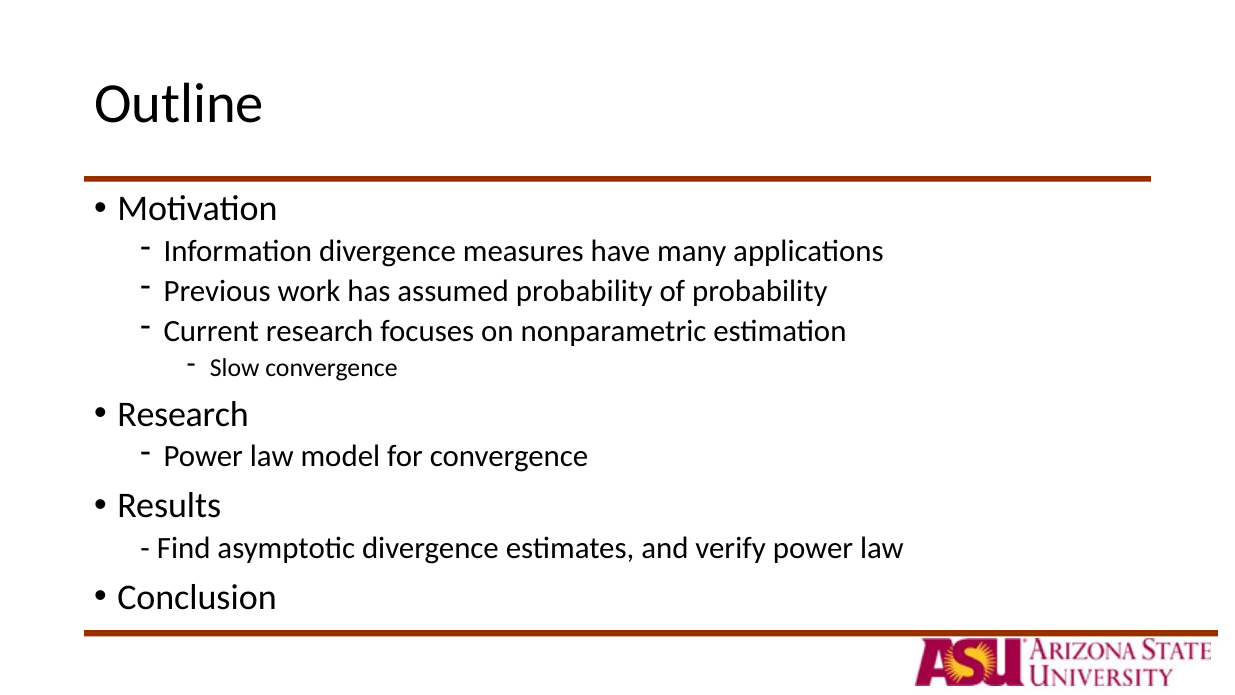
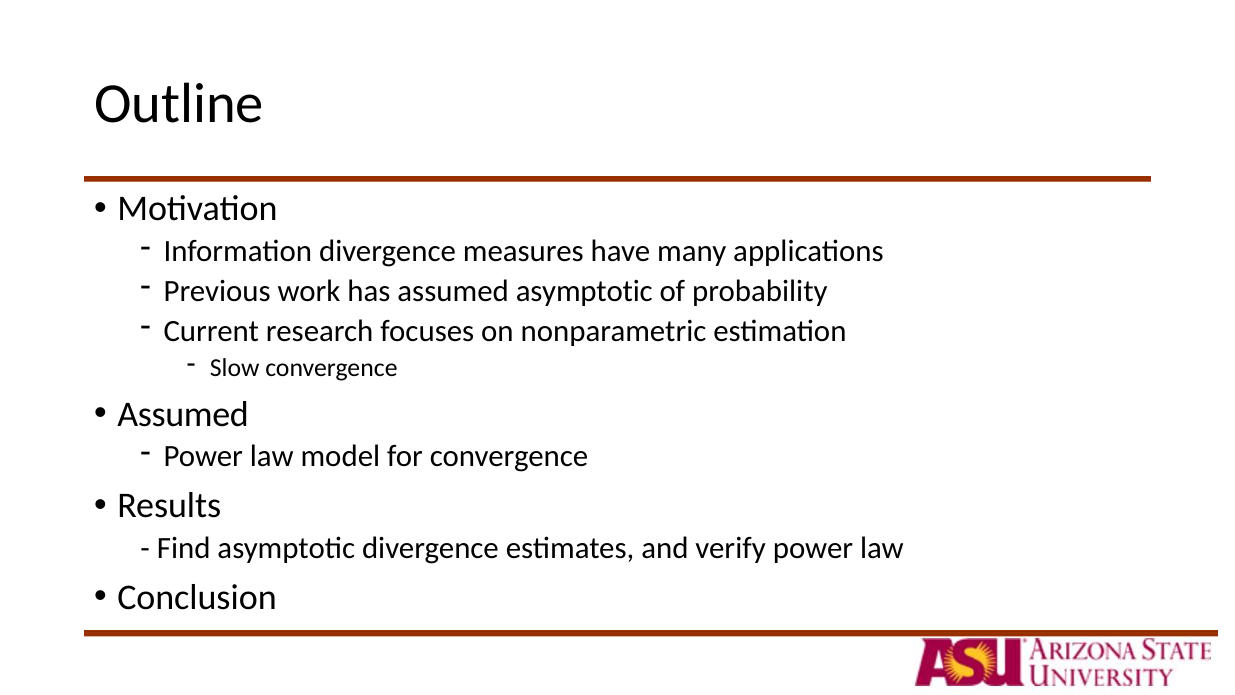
assumed probability: probability -> asymptotic
Research at (183, 414): Research -> Assumed
